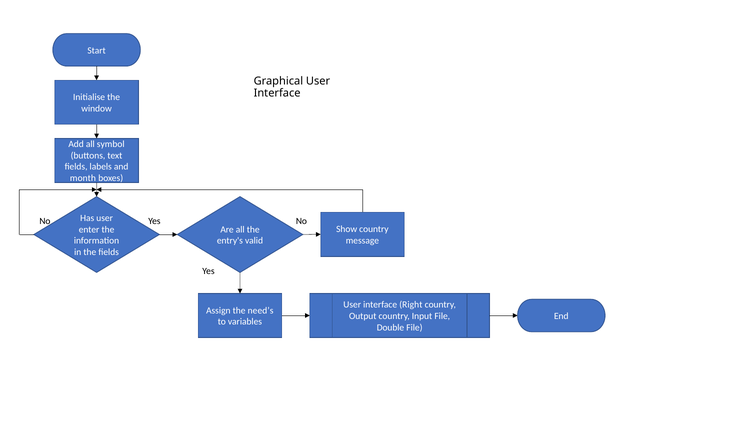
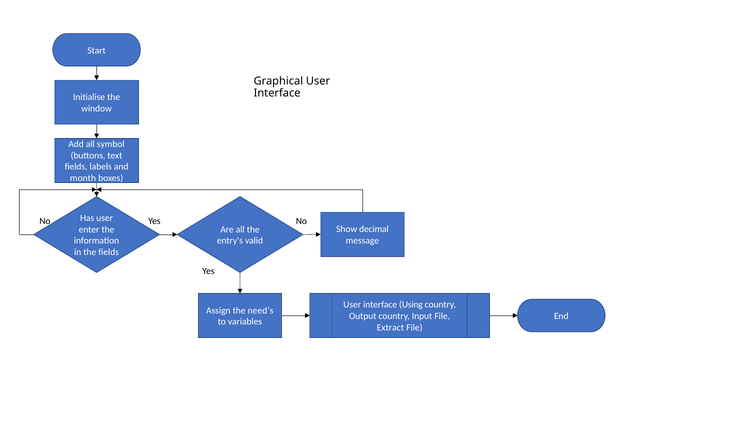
Show country: country -> decimal
Right: Right -> Using
Double: Double -> Extract
